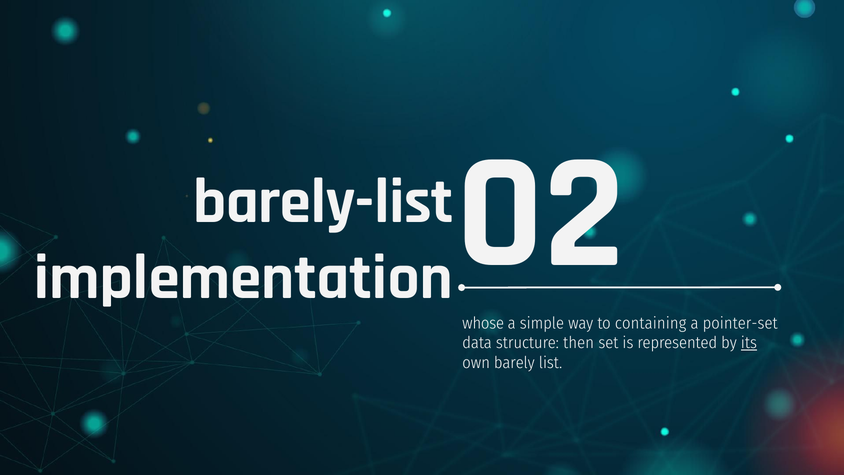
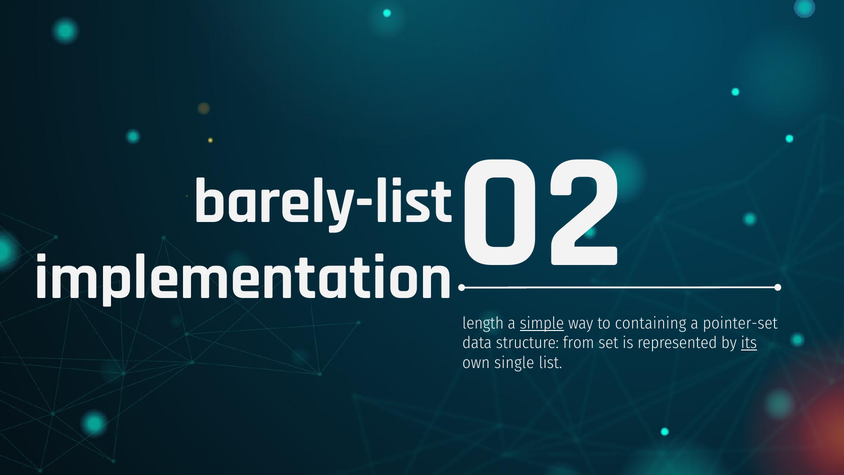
whose: whose -> length
simple underline: none -> present
then: then -> from
barely: barely -> single
